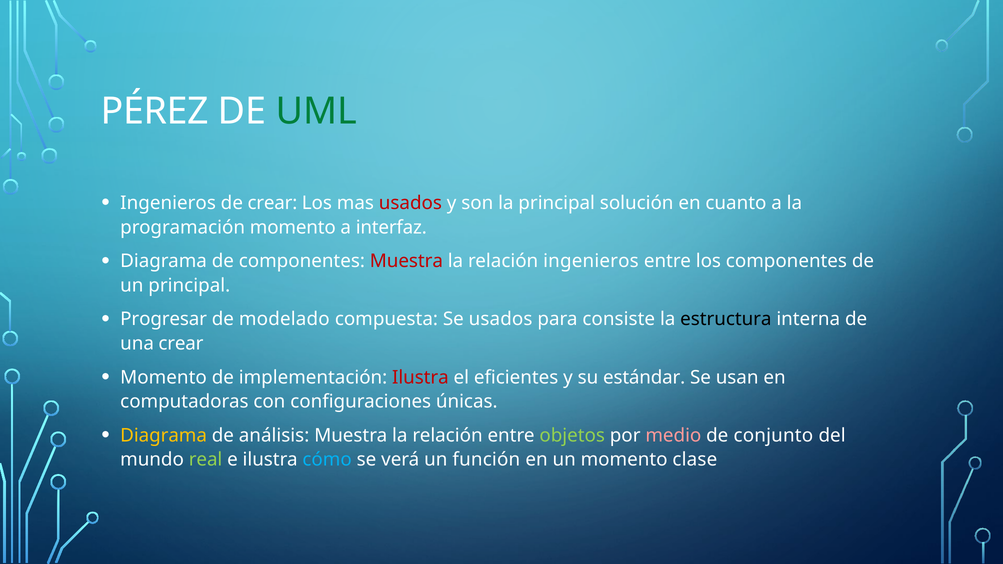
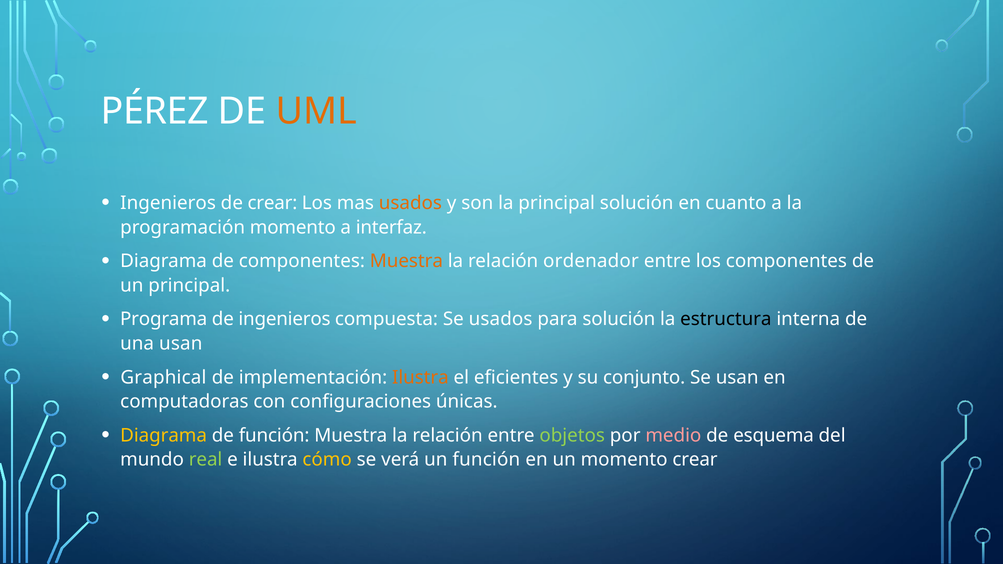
UML colour: green -> orange
usados at (410, 203) colour: red -> orange
Muestra at (406, 261) colour: red -> orange
relación ingenieros: ingenieros -> ordenador
Progresar: Progresar -> Programa
de modelado: modelado -> ingenieros
para consiste: consiste -> solución
una crear: crear -> usan
Momento at (164, 377): Momento -> Graphical
Ilustra at (420, 377) colour: red -> orange
estándar: estándar -> conjunto
de análisis: análisis -> función
conjunto: conjunto -> esquema
cómo colour: light blue -> yellow
momento clase: clase -> crear
